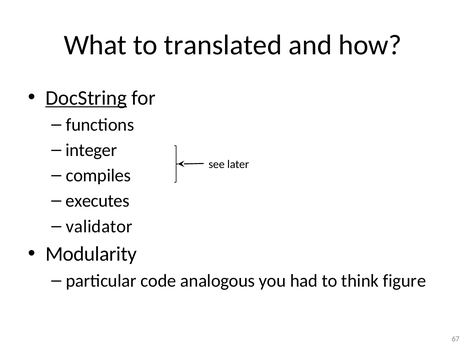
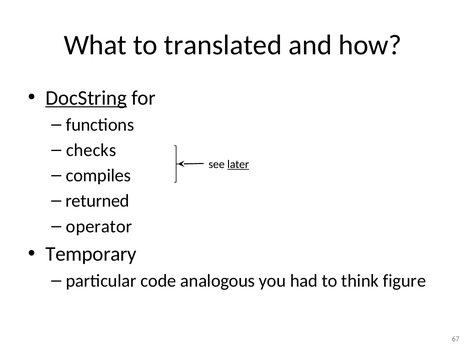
integer: integer -> checks
later underline: none -> present
executes: executes -> returned
validator: validator -> operator
Modularity: Modularity -> Temporary
